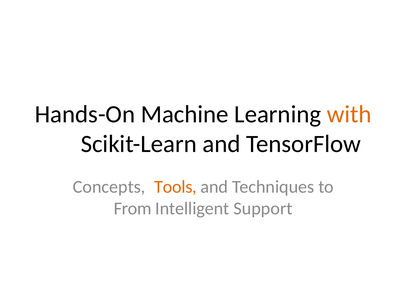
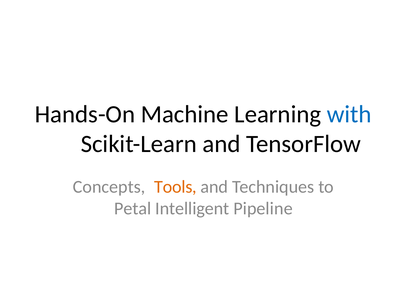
with colour: orange -> blue
From: From -> Petal
Support: Support -> Pipeline
